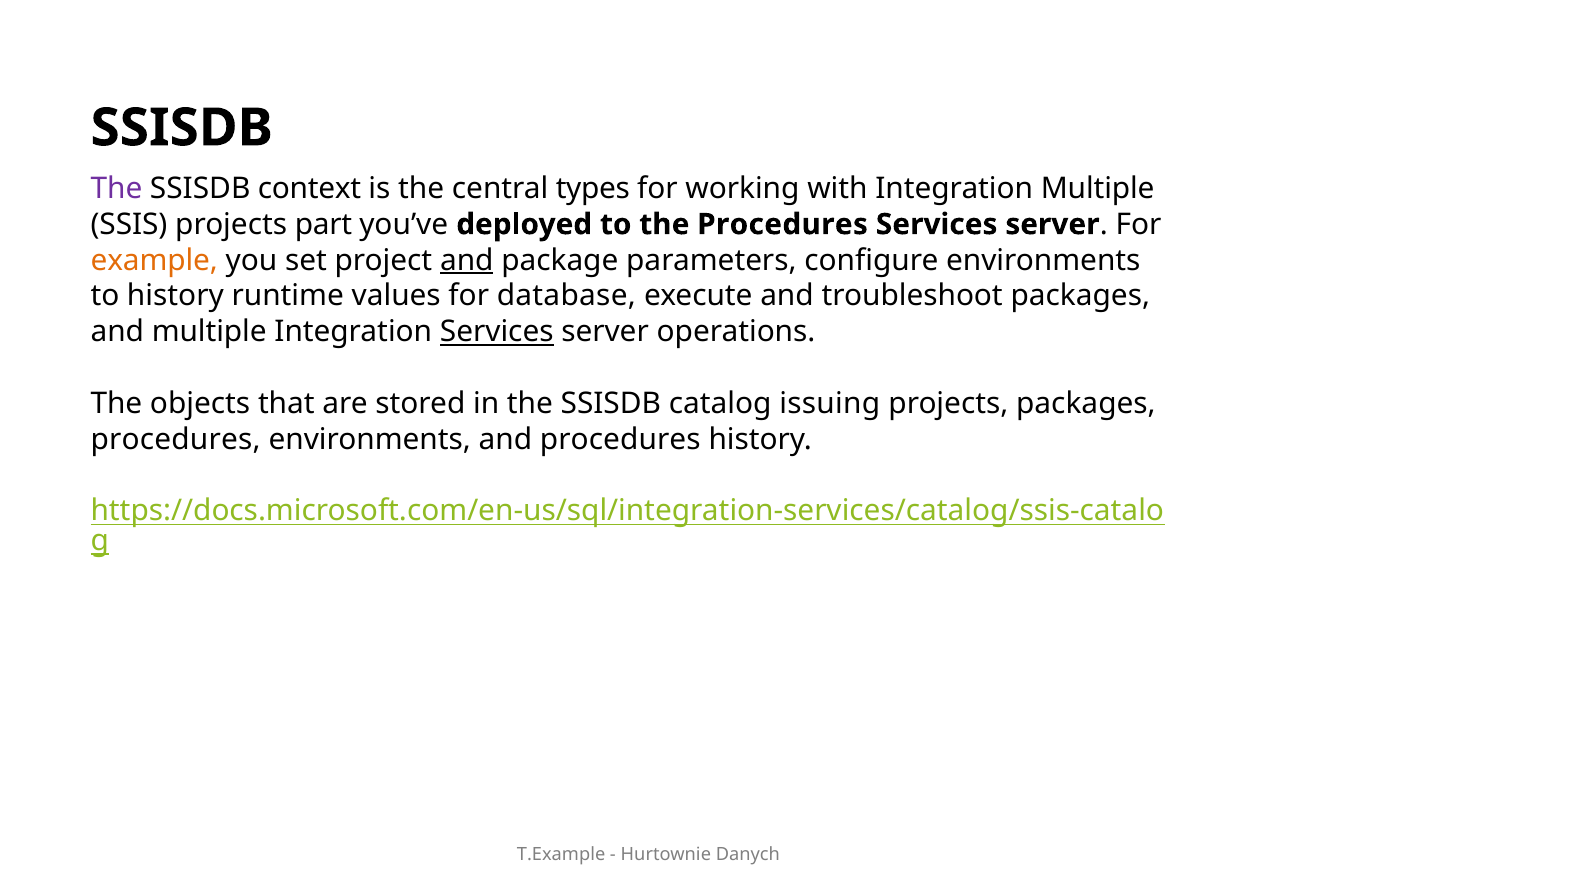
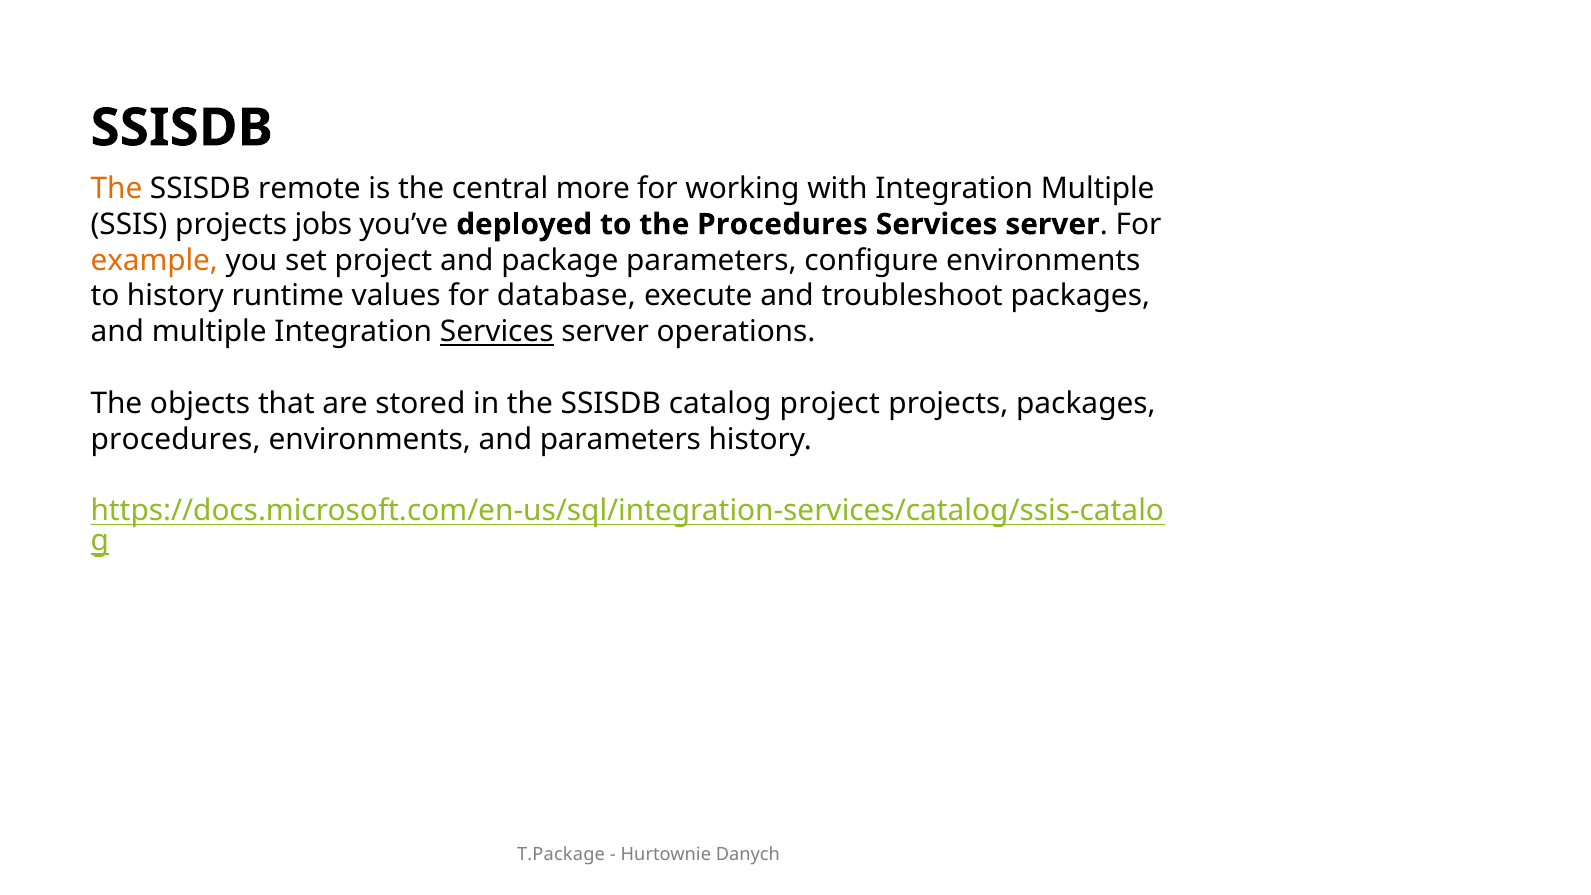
The at (116, 189) colour: purple -> orange
context: context -> remote
types: types -> more
part: part -> jobs
and at (467, 260) underline: present -> none
catalog issuing: issuing -> project
and procedures: procedures -> parameters
T.Example: T.Example -> T.Package
